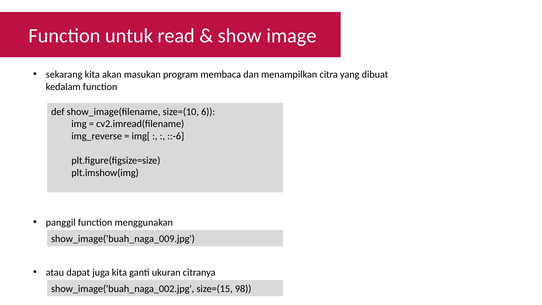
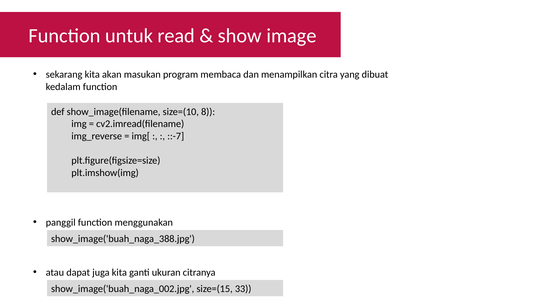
6: 6 -> 8
::-6: ::-6 -> ::-7
show_image('buah_naga_009.jpg: show_image('buah_naga_009.jpg -> show_image('buah_naga_388.jpg
98: 98 -> 33
